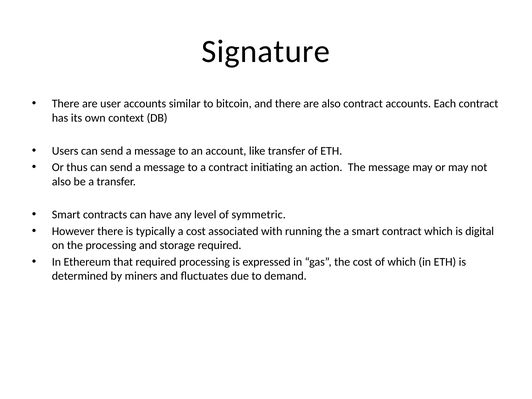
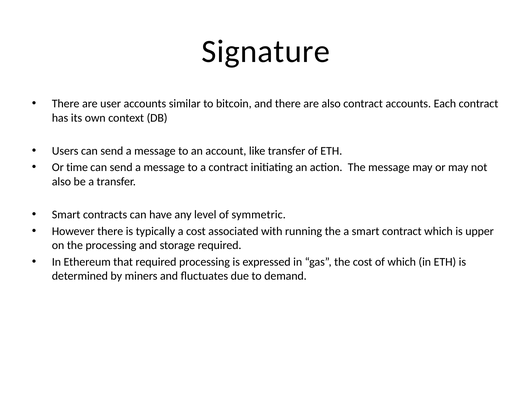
thus: thus -> time
digital: digital -> upper
